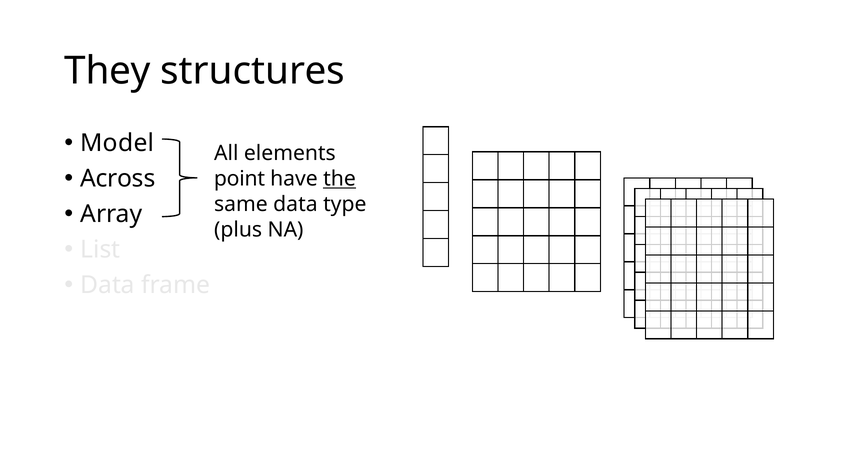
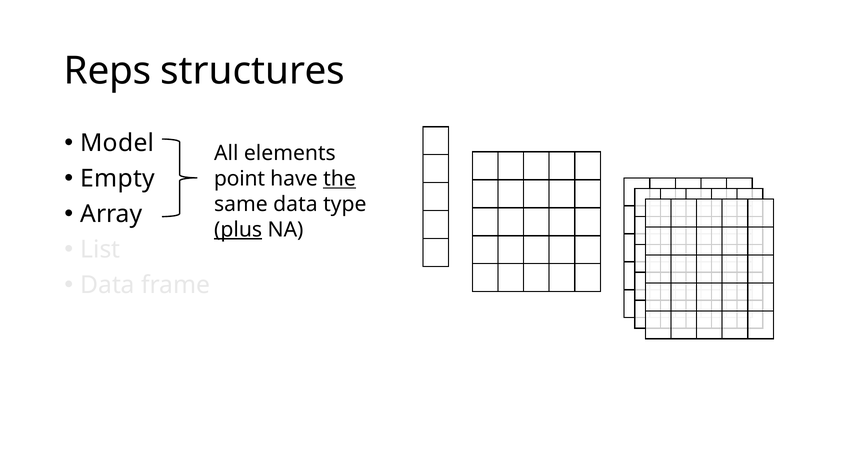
They: They -> Reps
Across: Across -> Empty
plus underline: none -> present
